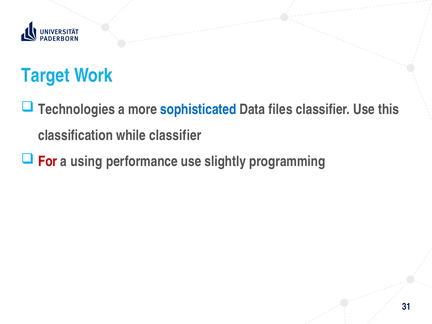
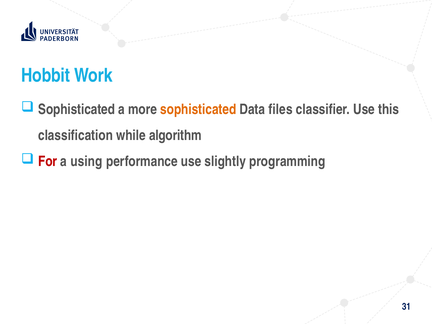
Target: Target -> Hobbit
Technologies at (77, 109): Technologies -> Sophisticated
sophisticated at (198, 109) colour: blue -> orange
while classifier: classifier -> algorithm
